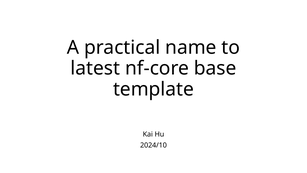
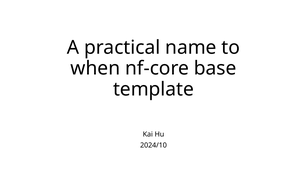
latest: latest -> when
